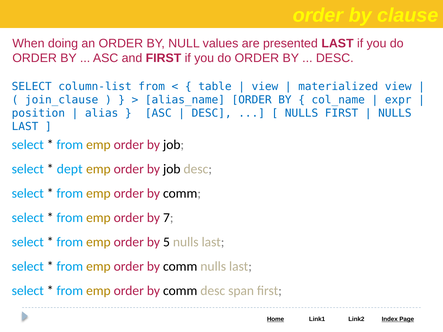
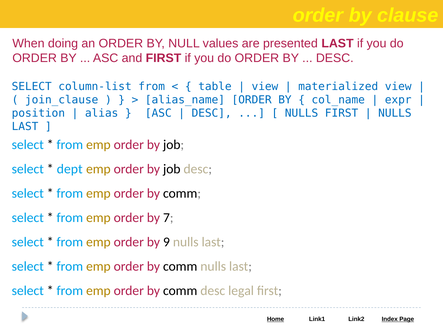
5: 5 -> 9
span: span -> legal
